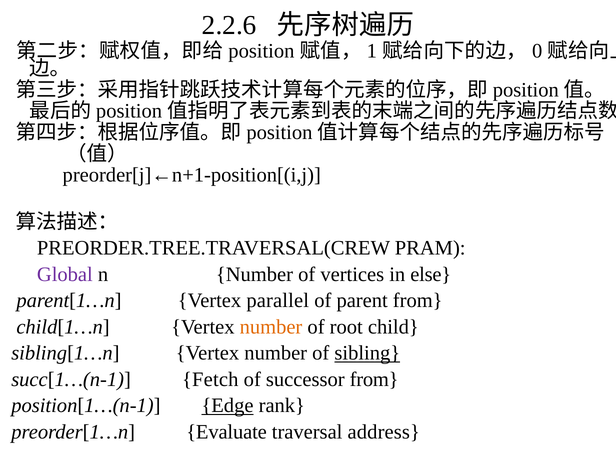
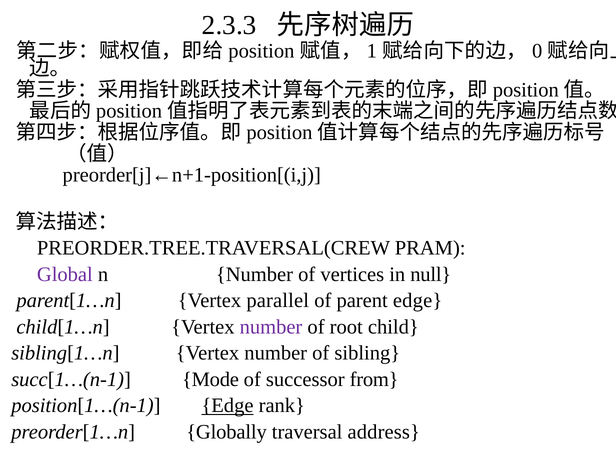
2.2.6: 2.2.6 -> 2.3.3
else: else -> null
parent from: from -> edge
number at (271, 327) colour: orange -> purple
sibling underline: present -> none
Fetch: Fetch -> Mode
Evaluate: Evaluate -> Globally
